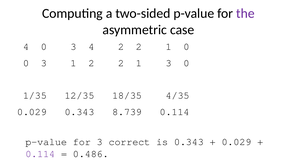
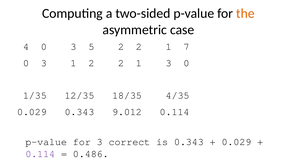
the colour: purple -> orange
3 4: 4 -> 5
1 0: 0 -> 7
8.739: 8.739 -> 9.012
